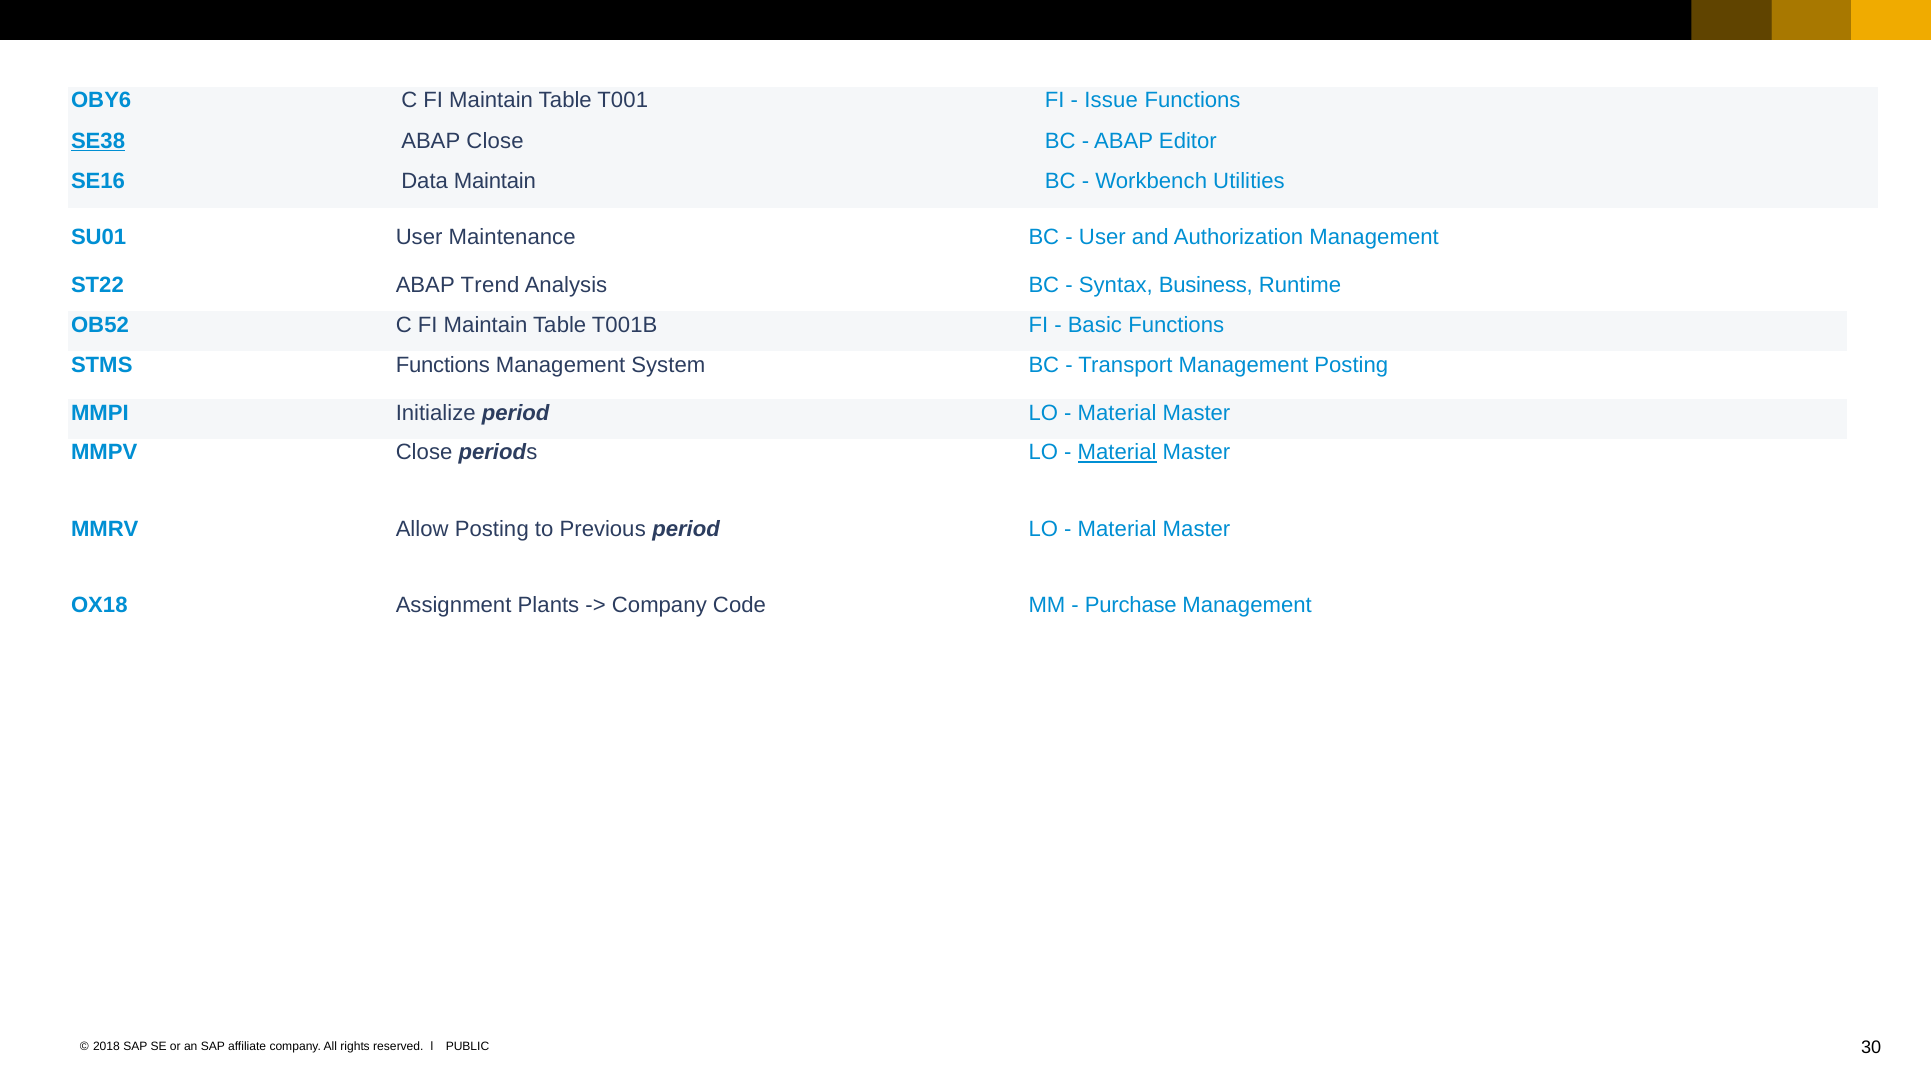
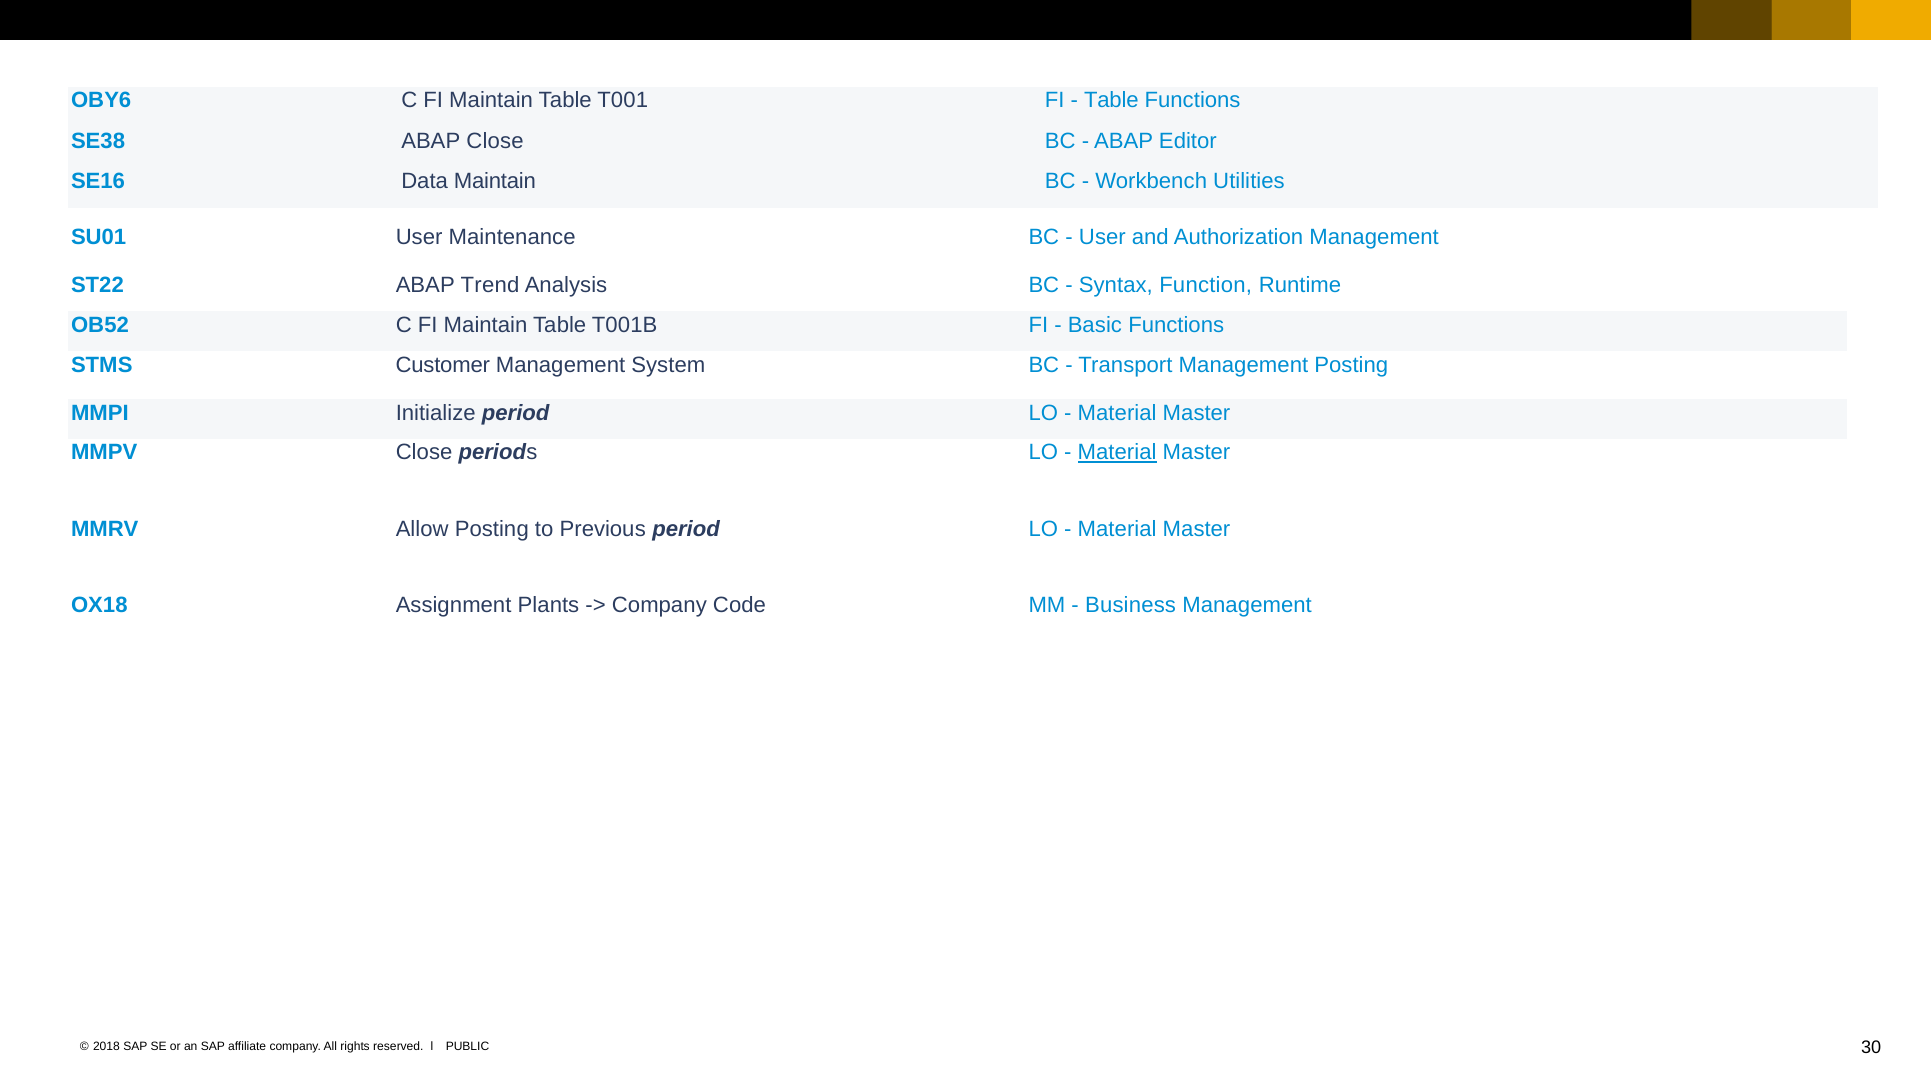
Issue at (1111, 101): Issue -> Table
SE38 underline: present -> none
Business: Business -> Function
STMS Functions: Functions -> Customer
Purchase: Purchase -> Business
